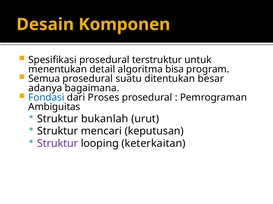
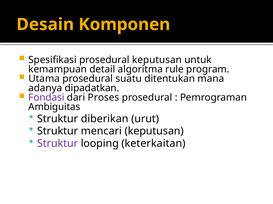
prosedural terstruktur: terstruktur -> keputusan
menentukan: menentukan -> kemampuan
bisa: bisa -> rule
Semua: Semua -> Utama
besar: besar -> mana
bagaimana: bagaimana -> dipadatkan
Fondasi colour: blue -> purple
bukanlah: bukanlah -> diberikan
